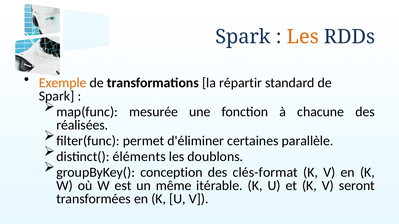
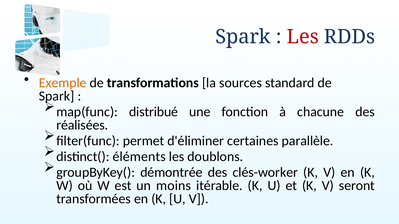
Les at (303, 37) colour: orange -> red
répartir: répartir -> sources
mesurée: mesurée -> distribué
conception: conception -> démontrée
clés-format: clés-format -> clés-worker
même: même -> moins
